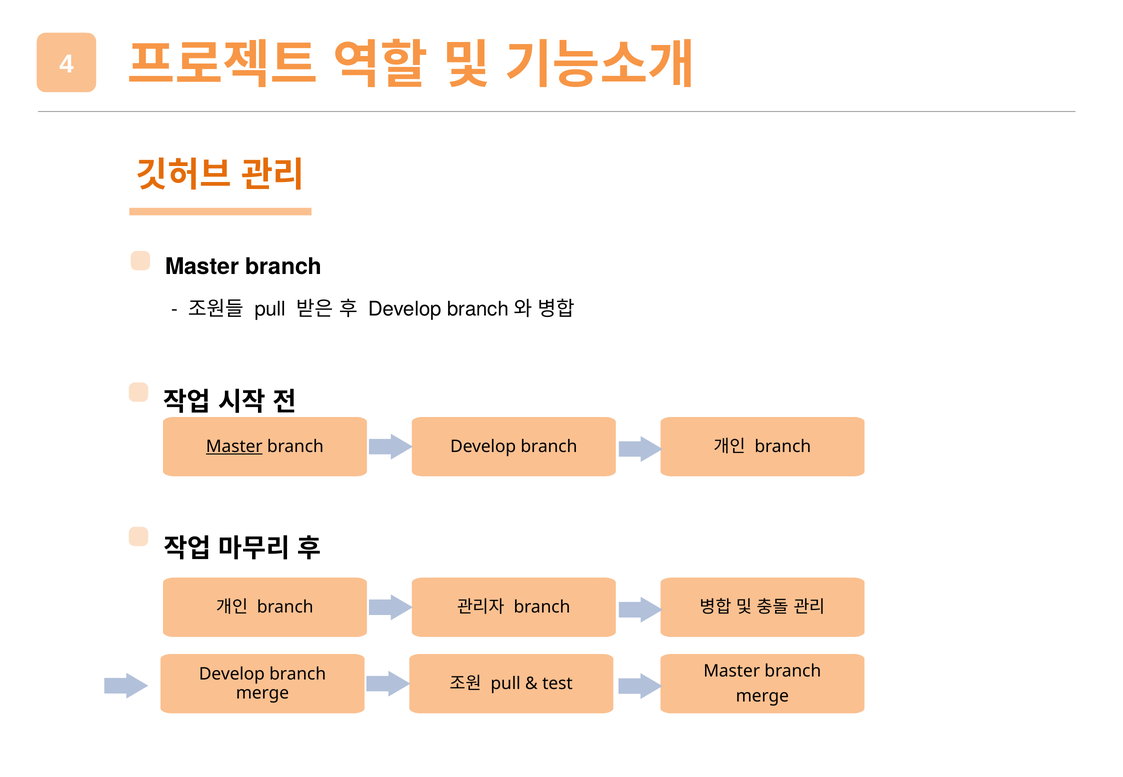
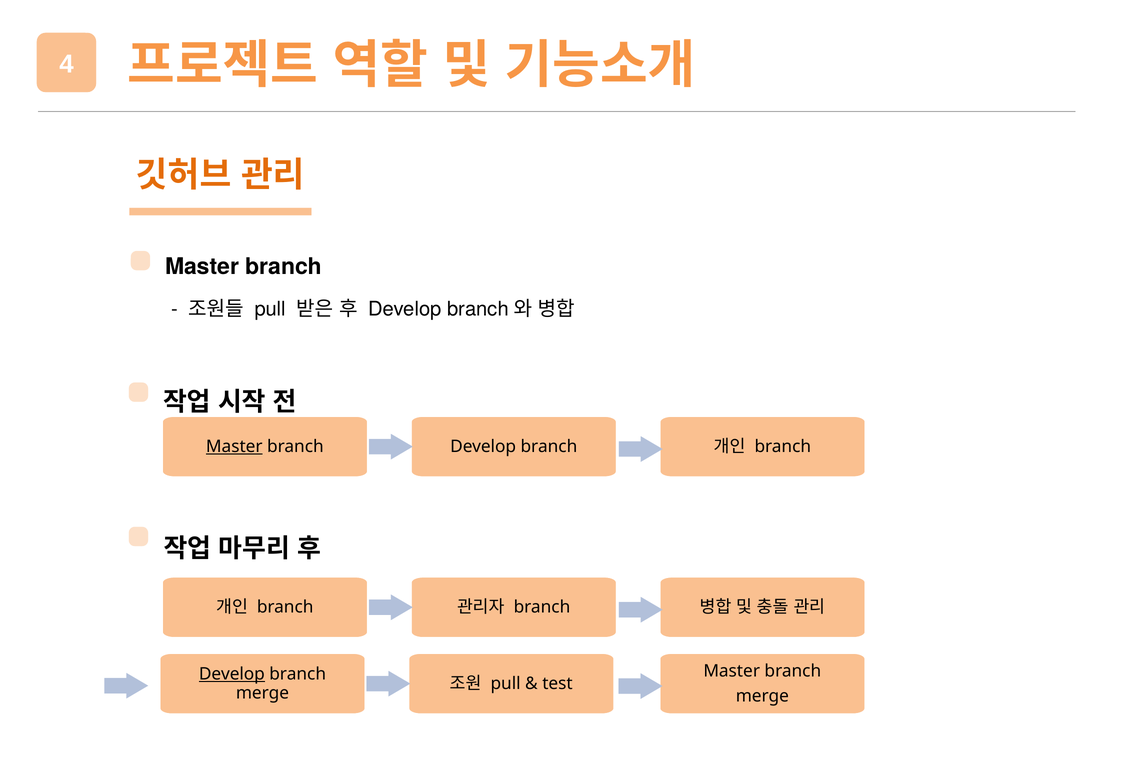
Develop at (232, 675) underline: none -> present
